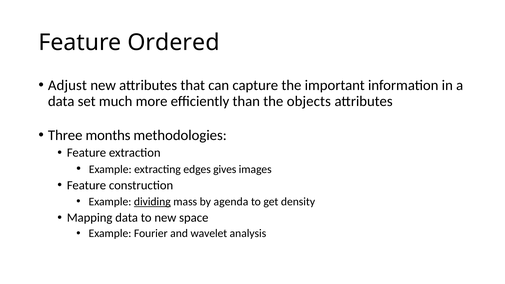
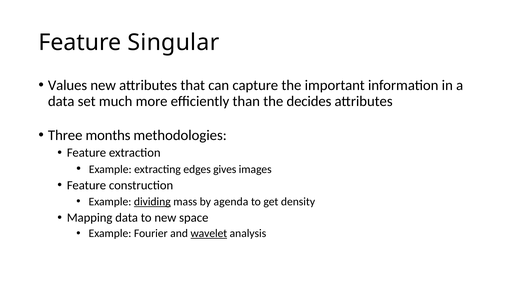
Ordered: Ordered -> Singular
Adjust: Adjust -> Values
objects: objects -> decides
wavelet underline: none -> present
